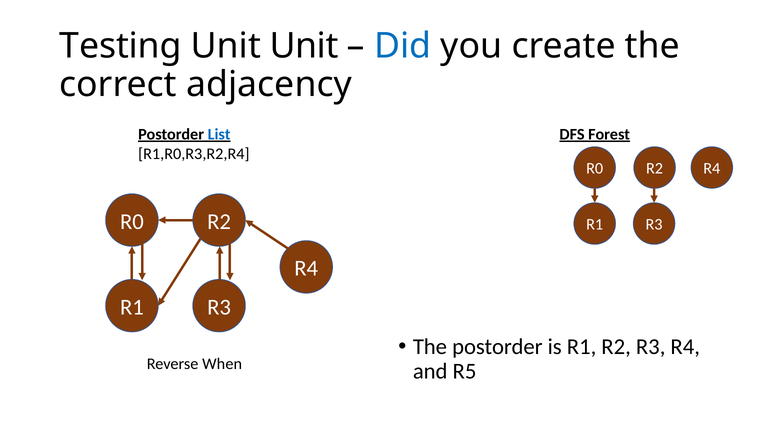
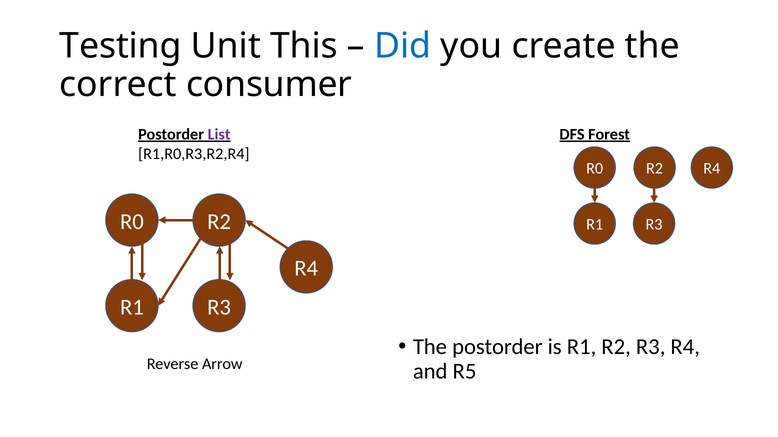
Unit Unit: Unit -> This
adjacency: adjacency -> consumer
List colour: blue -> purple
When: When -> Arrow
